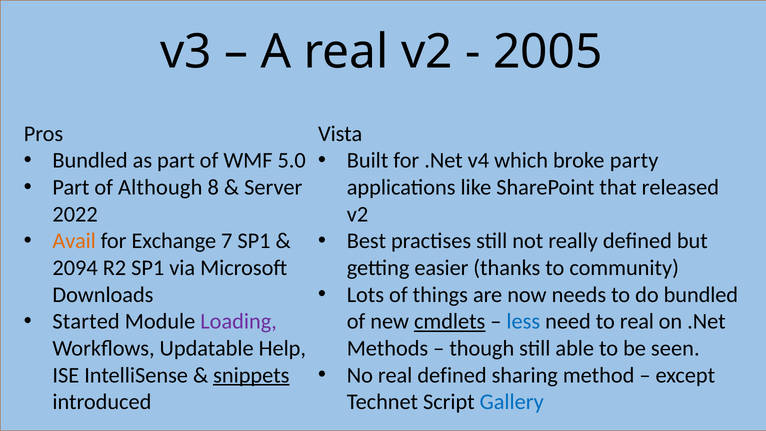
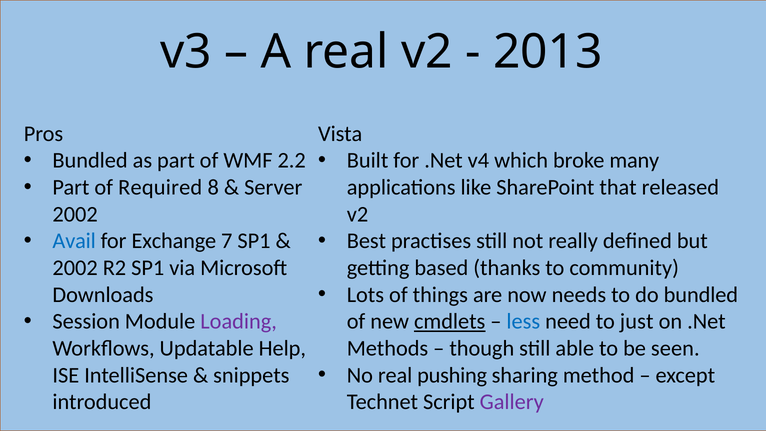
2005: 2005 -> 2013
5.0: 5.0 -> 2.2
party: party -> many
Although: Although -> Required
2022 at (75, 214): 2022 -> 2002
Avail colour: orange -> blue
2094 at (75, 268): 2094 -> 2002
easier: easier -> based
Started: Started -> Session
to real: real -> just
real defined: defined -> pushing
snippets underline: present -> none
Gallery colour: blue -> purple
